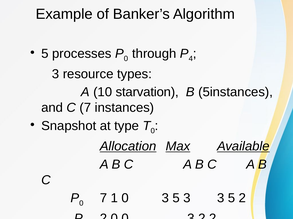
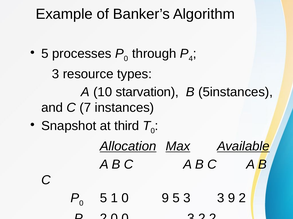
type: type -> third
0 7: 7 -> 5
1 0 3: 3 -> 9
3 3 5: 5 -> 9
